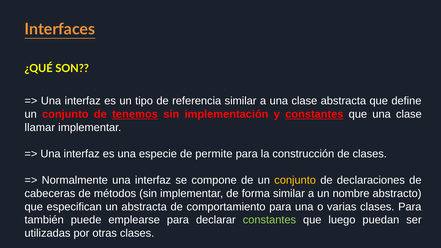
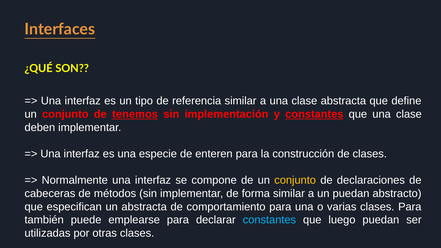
llamar: llamar -> deben
permite: permite -> enteren
un nombre: nombre -> puedan
constantes at (269, 220) colour: light green -> light blue
